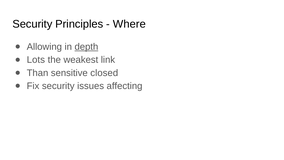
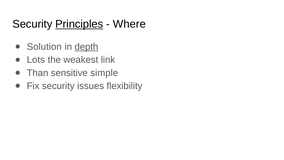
Principles underline: none -> present
Allowing: Allowing -> Solution
closed: closed -> simple
affecting: affecting -> flexibility
